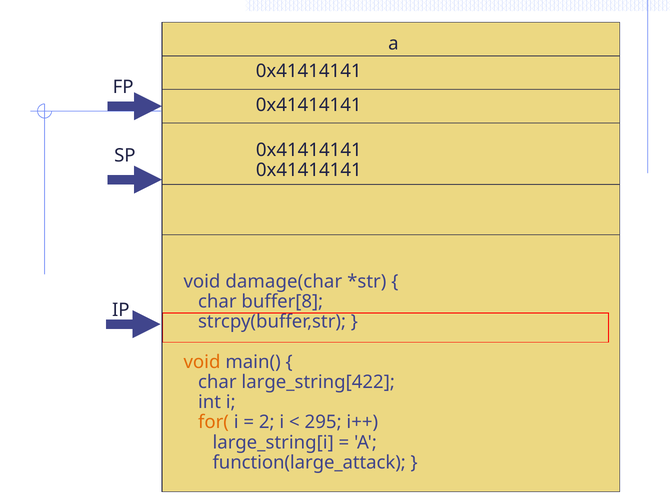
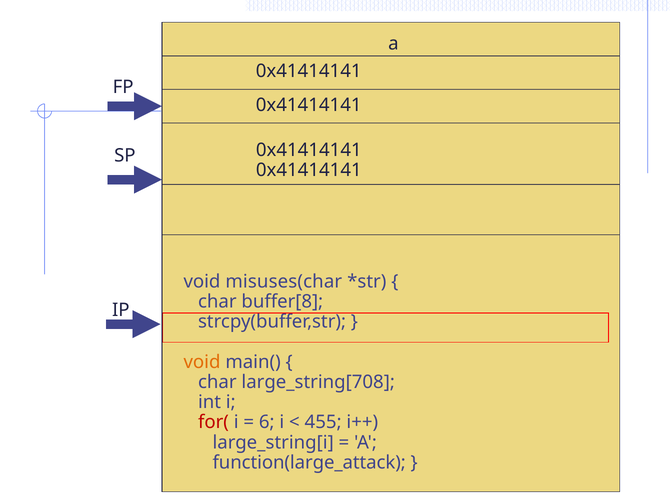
damage(char: damage(char -> misuses(char
large_string[422: large_string[422 -> large_string[708
for( colour: orange -> red
2: 2 -> 6
295: 295 -> 455
